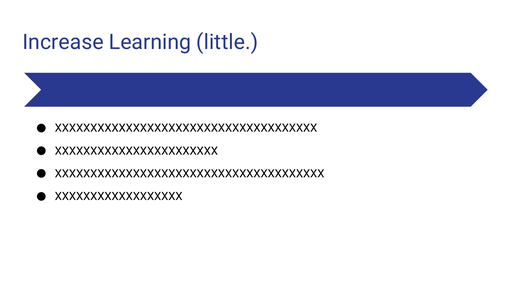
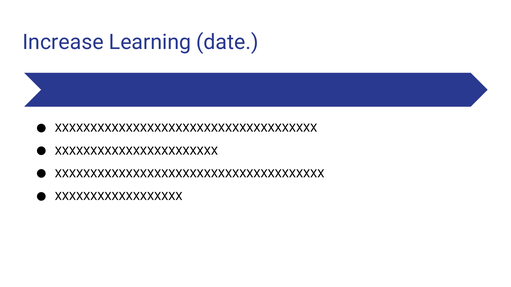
little: little -> date
